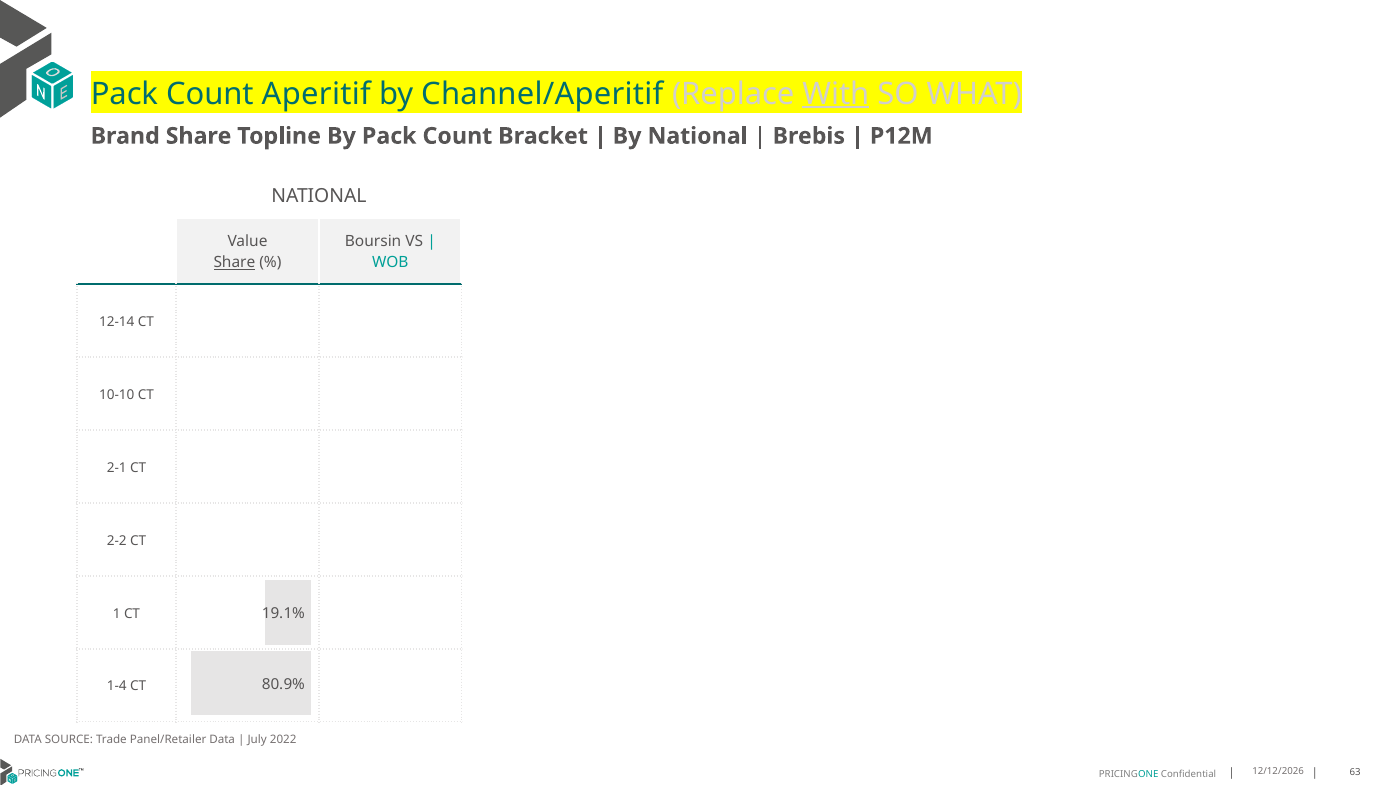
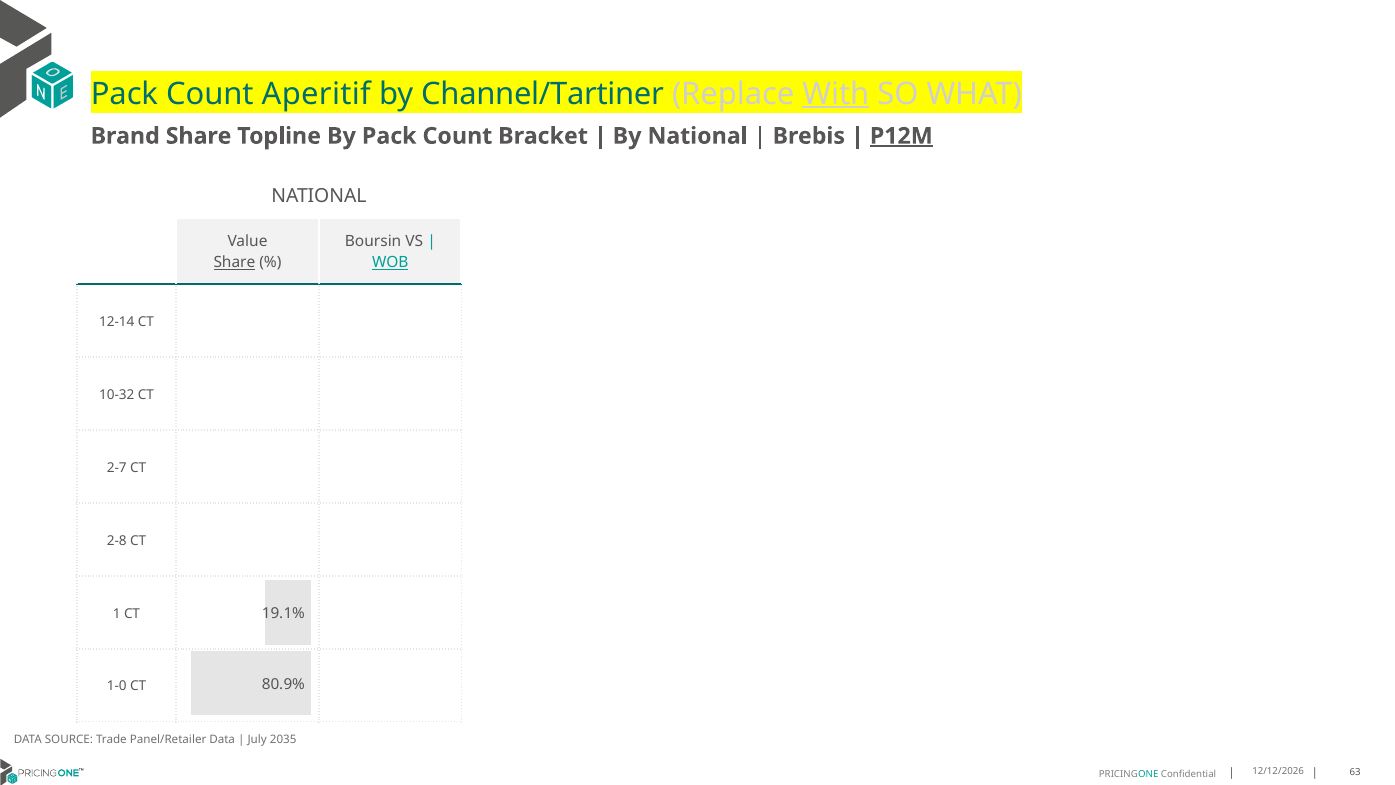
Channel/Aperitif: Channel/Aperitif -> Channel/Tartiner
P12M underline: none -> present
WOB underline: none -> present
10-10: 10-10 -> 10-32
2-1: 2-1 -> 2-7
2-2: 2-2 -> 2-8
1-4: 1-4 -> 1-0
2022: 2022 -> 2035
